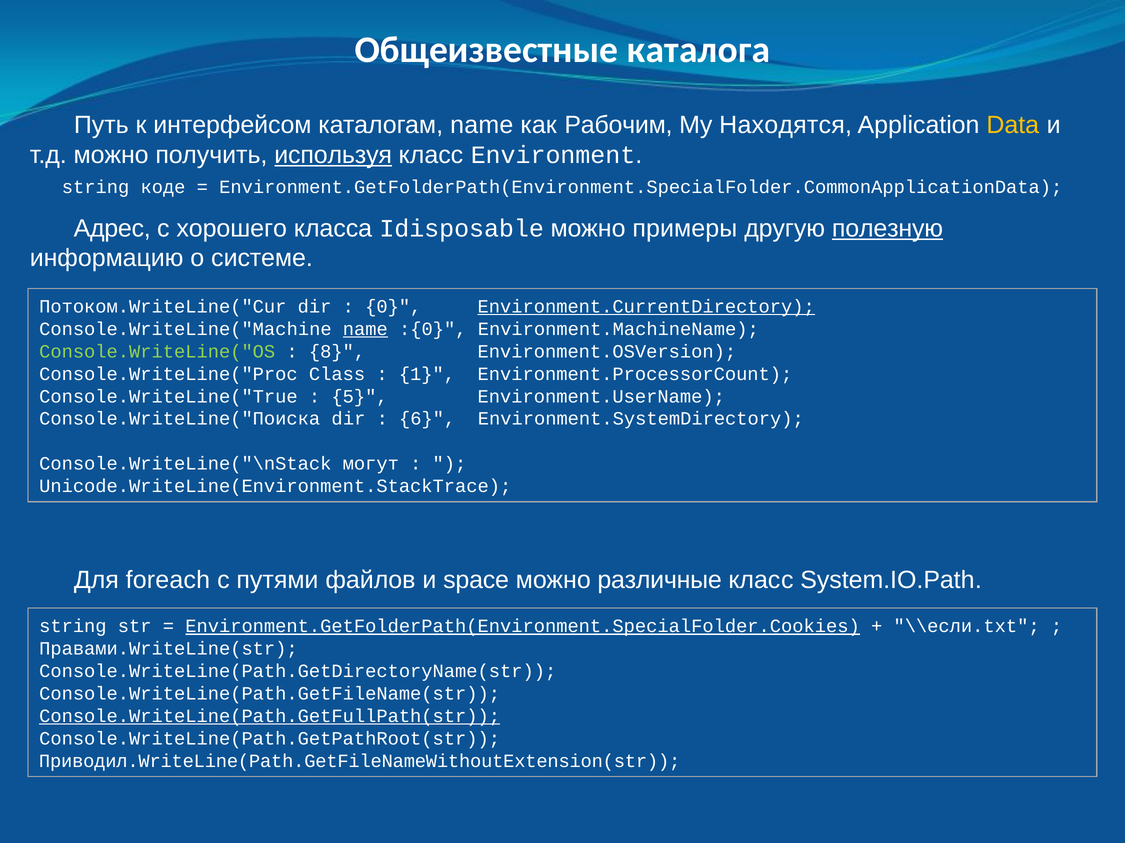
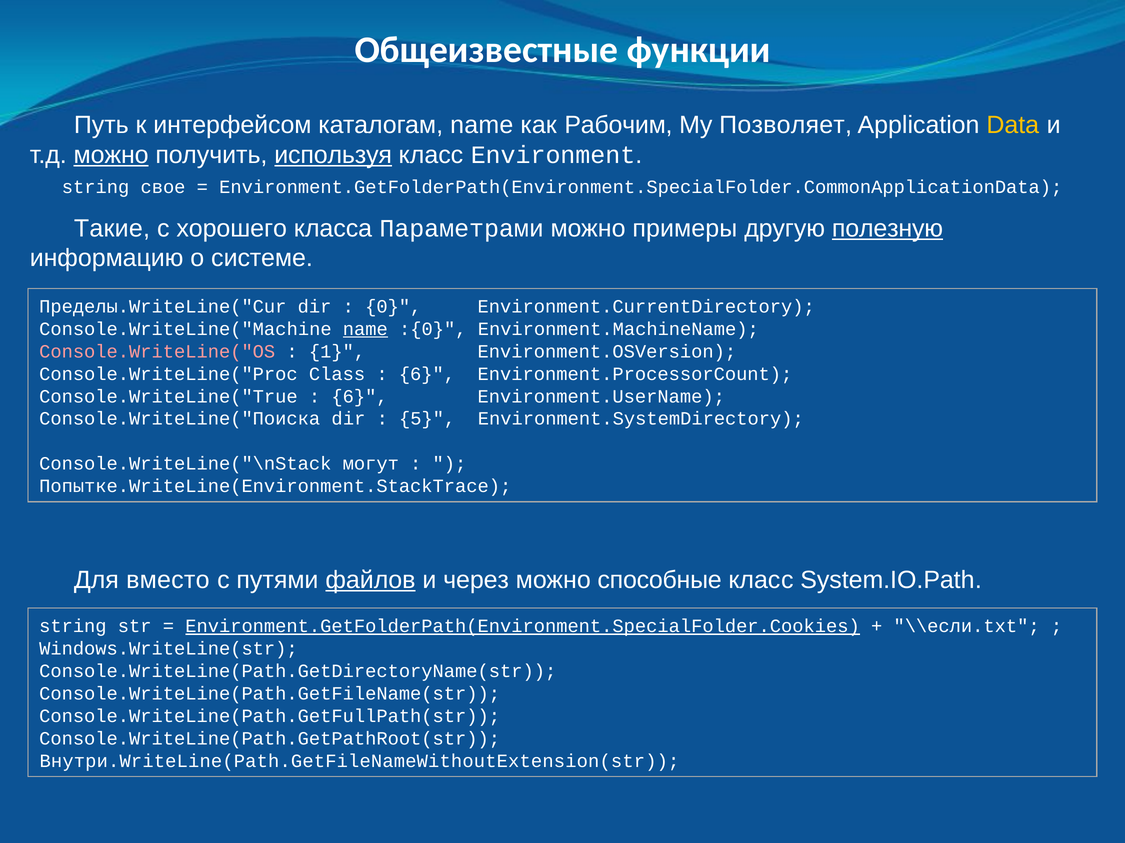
каталога: каталога -> функции
Находятся: Находятся -> Позволяет
можно at (111, 155) underline: none -> present
коде: коде -> свое
Адрес: Адрес -> Такие
Idisposable: Idisposable -> Параметрами
Потоком.WriteLine("Cur: Потоком.WriteLine("Cur -> Пределы.WriteLine("Cur
Environment.CurrentDirectory underline: present -> none
Console.WriteLine("OS colour: light green -> pink
8: 8 -> 1
1 at (427, 374): 1 -> 6
5 at (360, 397): 5 -> 6
6: 6 -> 5
Unicode.WriteLine(Environment.StackTrace: Unicode.WriteLine(Environment.StackTrace -> Попытке.WriteLine(Environment.StackTrace
foreach: foreach -> вместо
файлов underline: none -> present
space: space -> через
различные: различные -> способные
Правами.WriteLine(str: Правами.WriteLine(str -> Windows.WriteLine(str
Console.WriteLine(Path.GetFullPath(str underline: present -> none
Приводил.WriteLine(Path.GetFileNameWithoutExtension(str: Приводил.WriteLine(Path.GetFileNameWithoutExtension(str -> Внутри.WriteLine(Path.GetFileNameWithoutExtension(str
